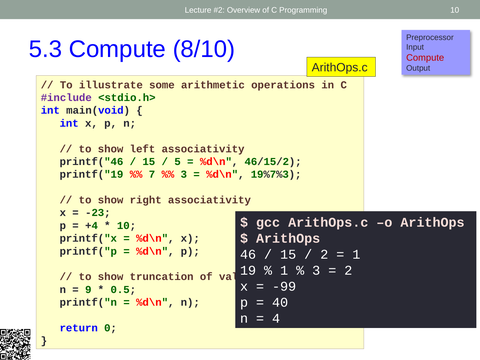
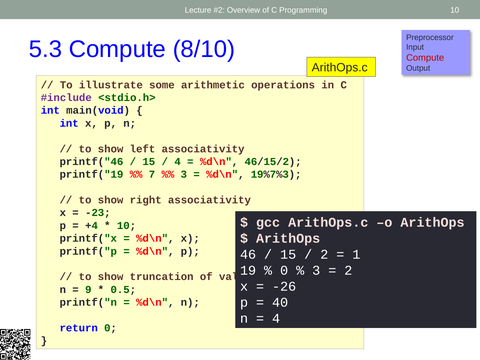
5 at (178, 162): 5 -> 4
1 at (284, 271): 1 -> 0
-99: -99 -> -26
